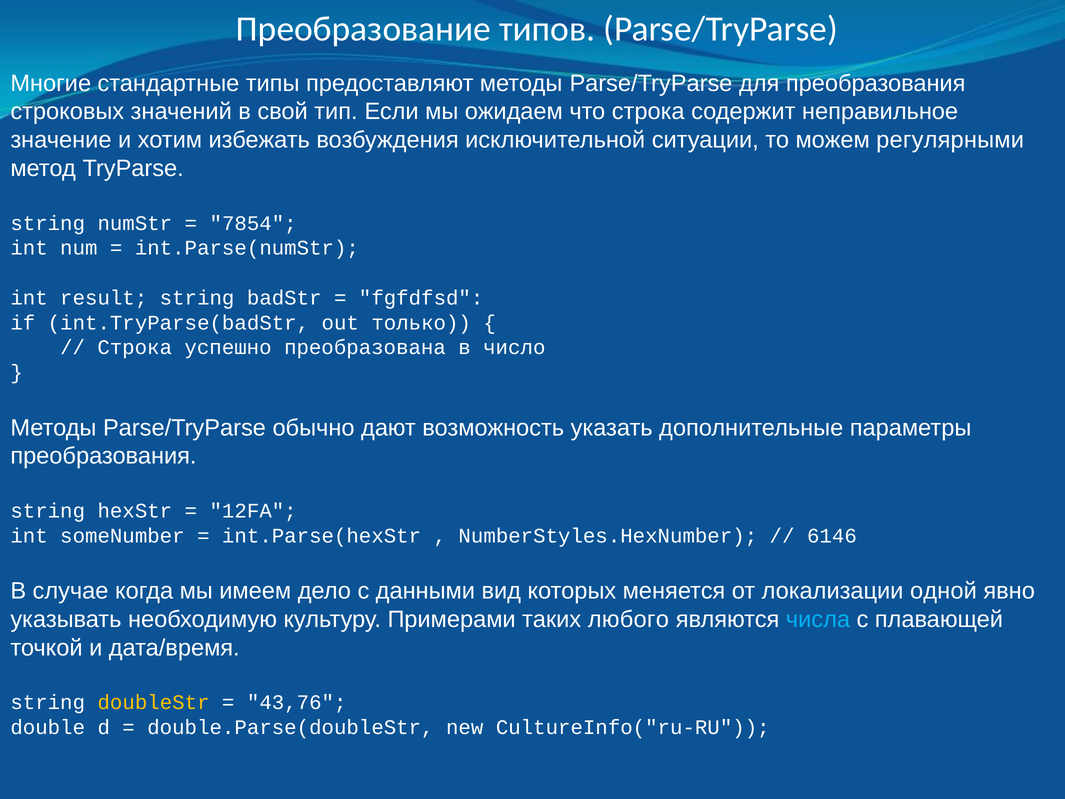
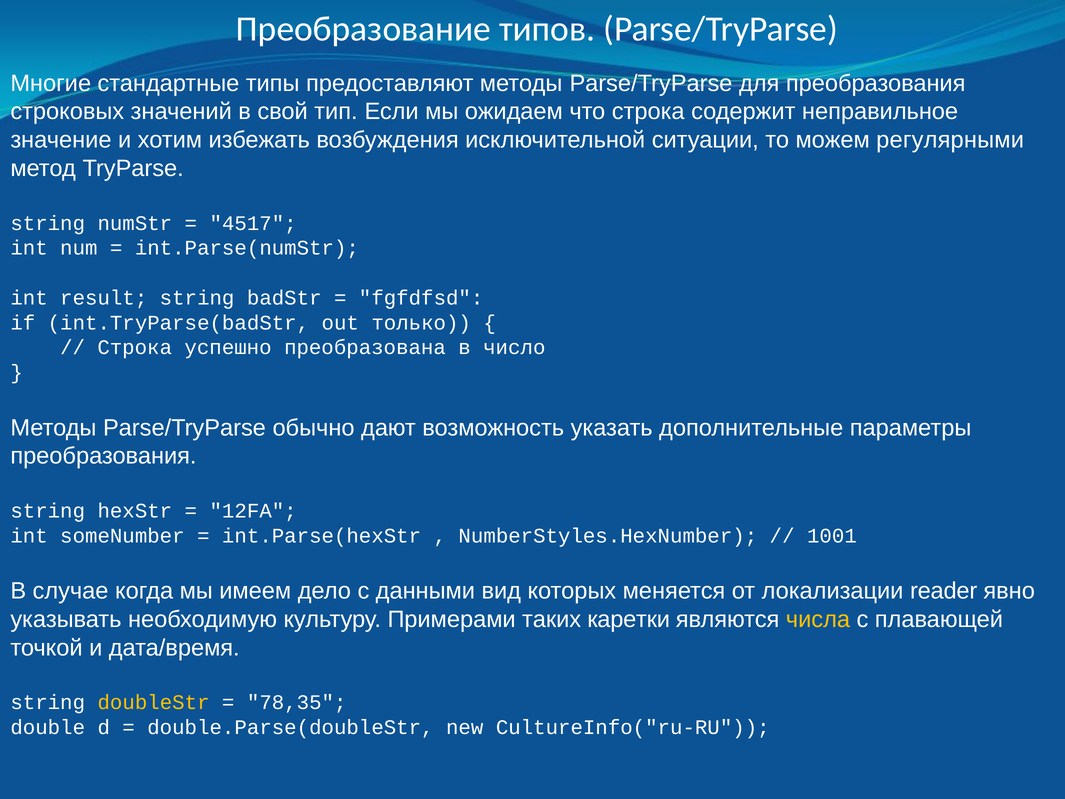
7854: 7854 -> 4517
6146: 6146 -> 1001
одной: одной -> reader
любого: любого -> каретки
числа colour: light blue -> yellow
43,76: 43,76 -> 78,35
